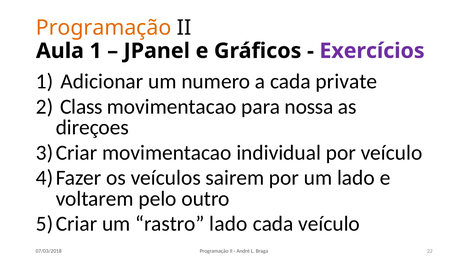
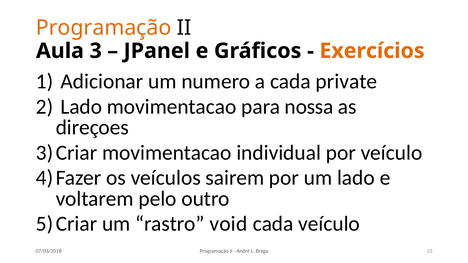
Aula 1: 1 -> 3
Exercícios colour: purple -> orange
Class at (81, 107): Class -> Lado
rastro lado: lado -> void
